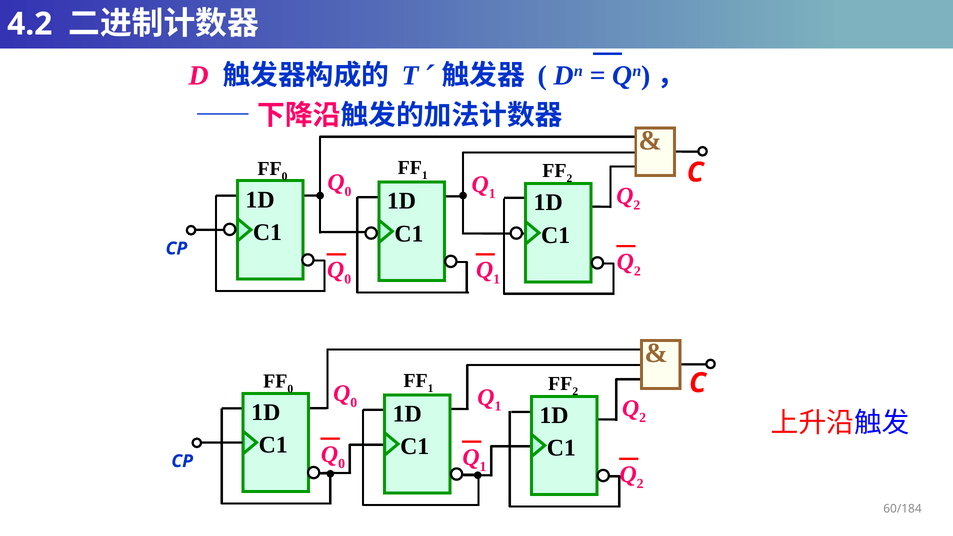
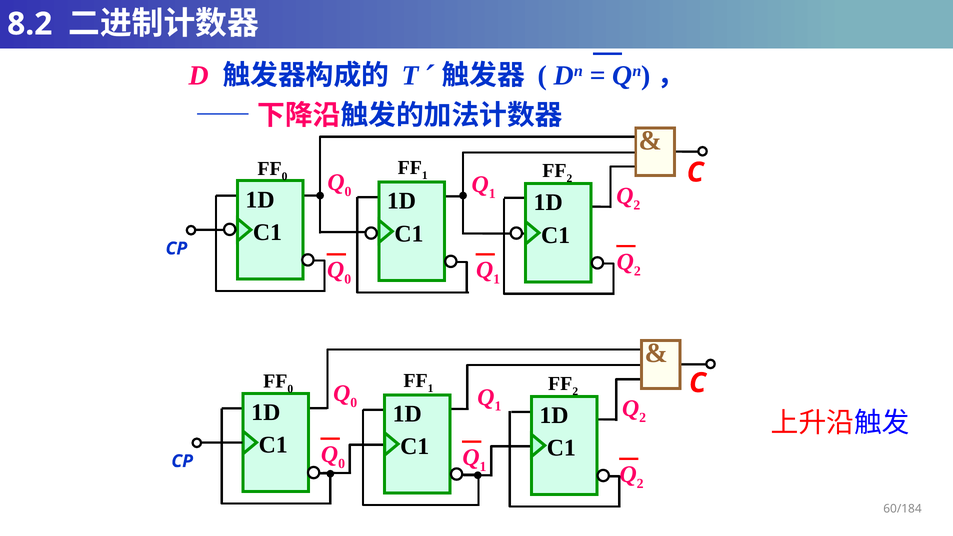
4.2: 4.2 -> 8.2
